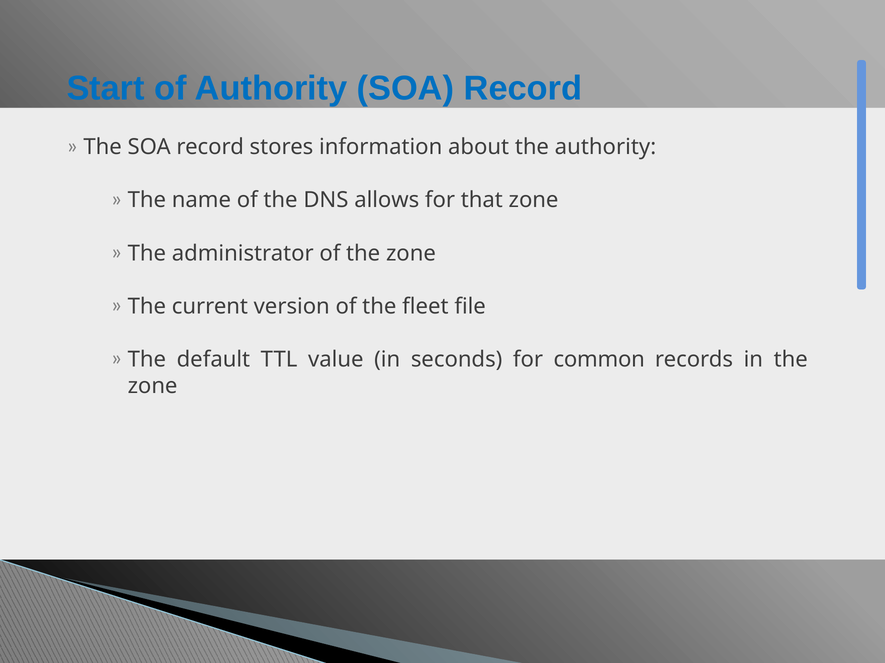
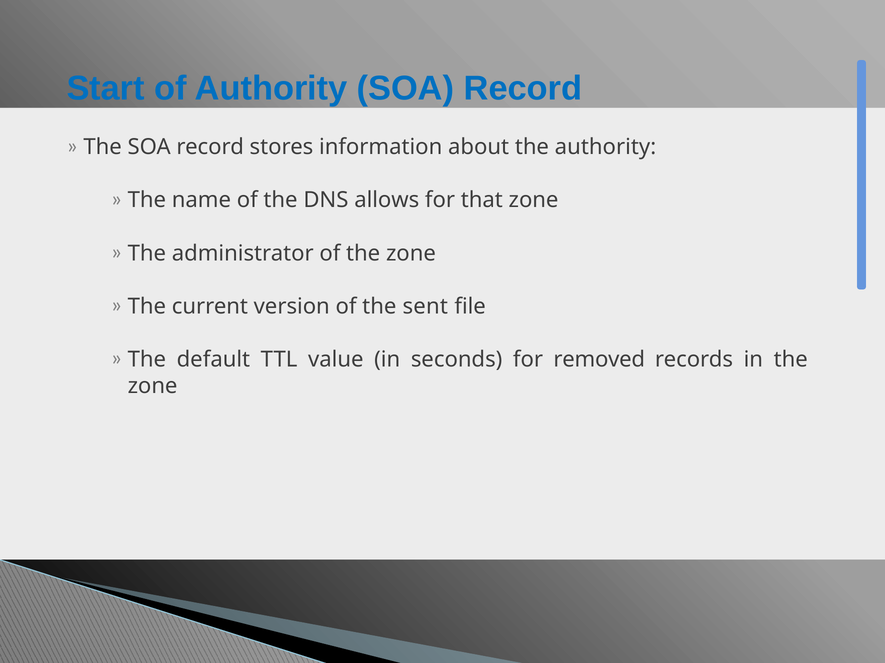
fleet: fleet -> sent
common: common -> removed
